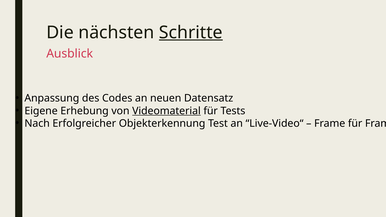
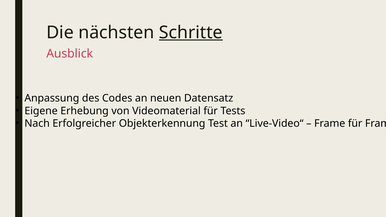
Videomaterial underline: present -> none
